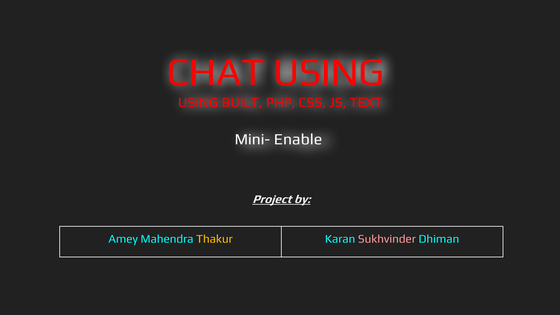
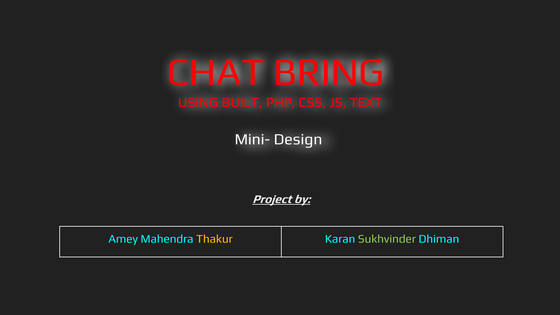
CHAT USING: USING -> BRING
Enable: Enable -> Design
Sukhvinder colour: pink -> light green
